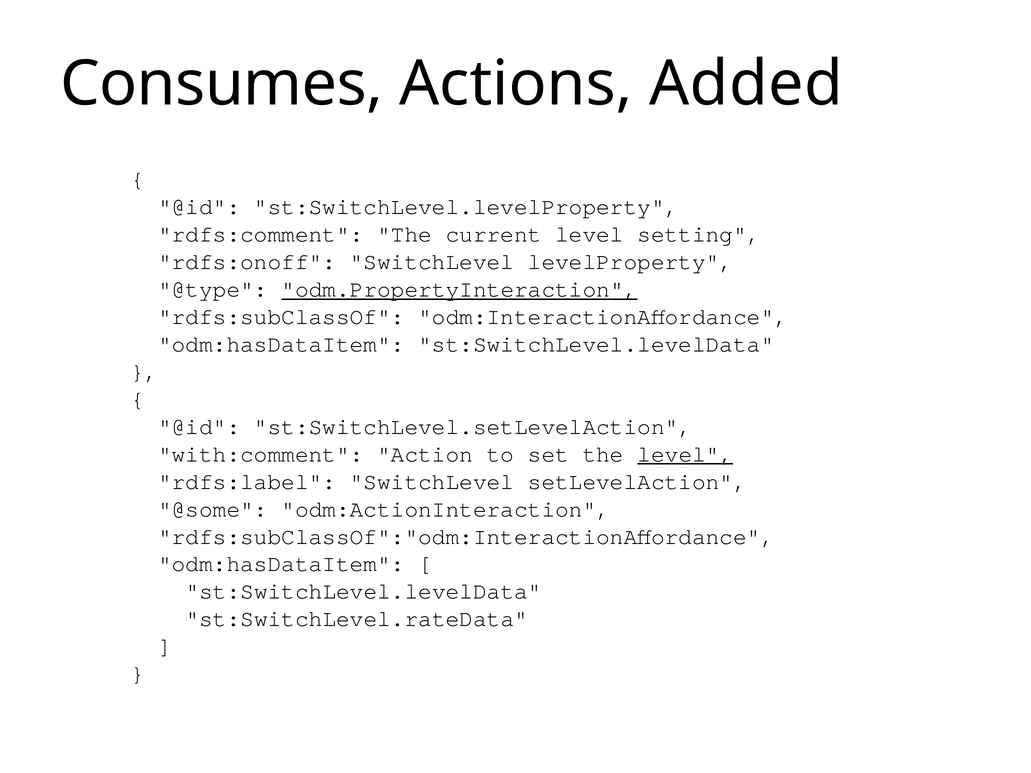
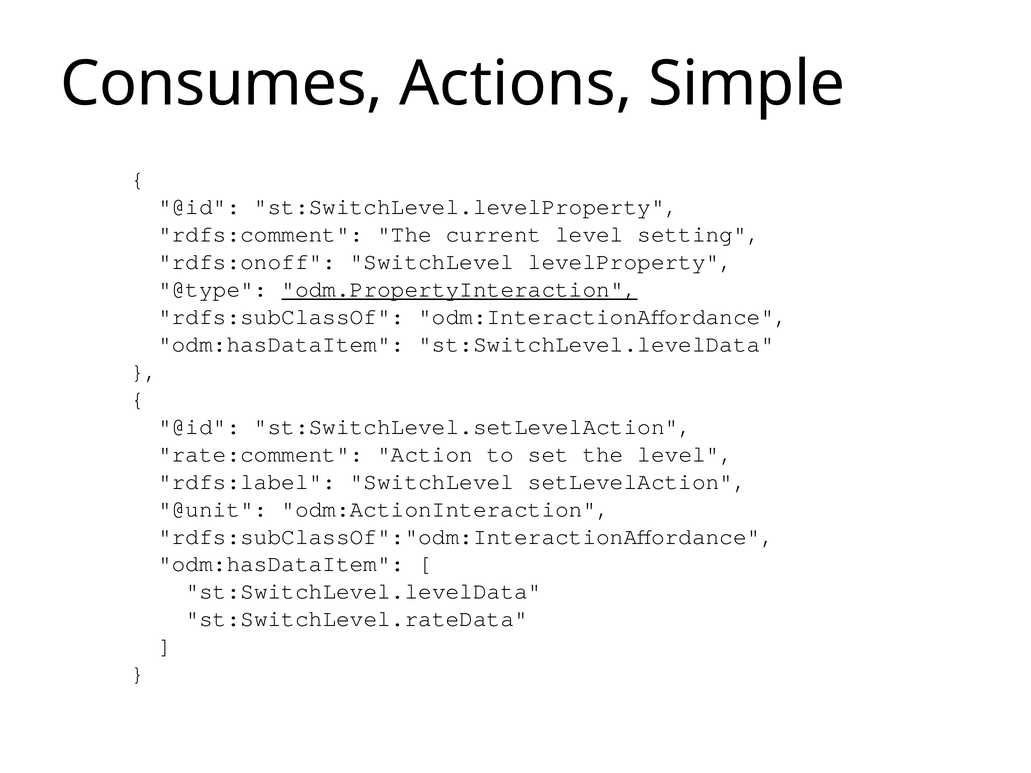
Added: Added -> Simple
with:comment: with:comment -> rate:comment
level at (685, 454) underline: present -> none
@some: @some -> @unit
